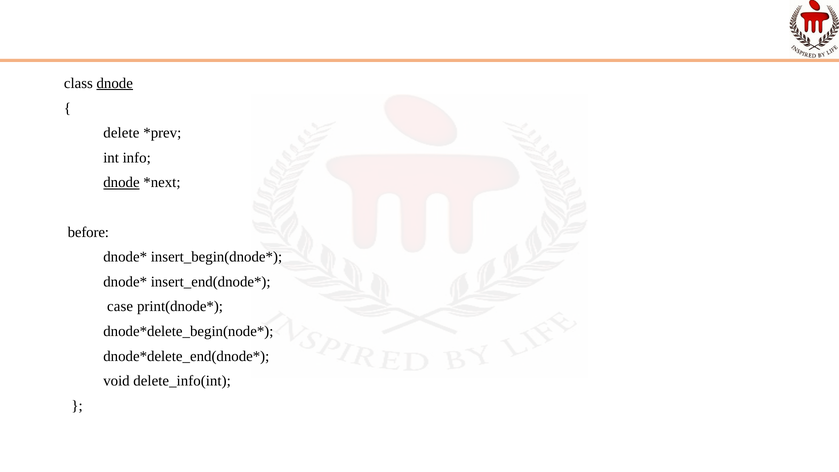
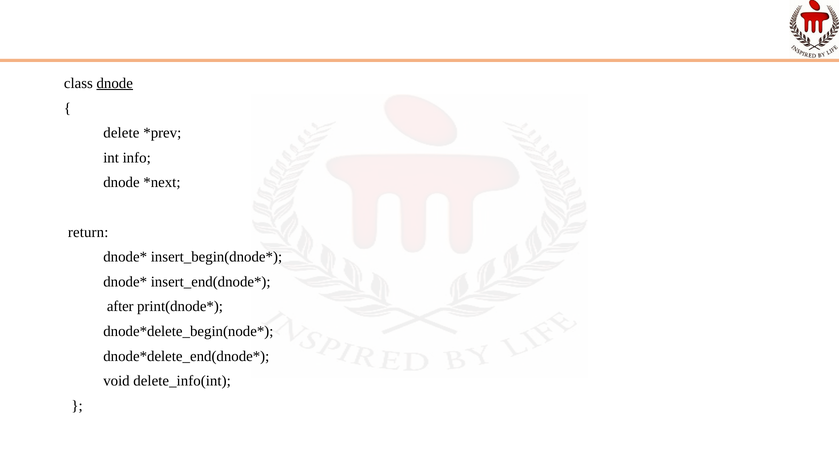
dnode at (121, 182) underline: present -> none
before: before -> return
case: case -> after
